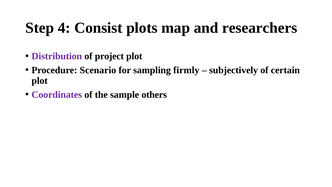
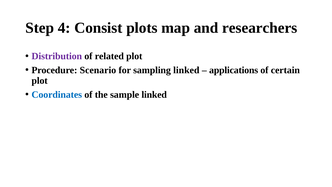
project: project -> related
sampling firmly: firmly -> linked
subjectively: subjectively -> applications
Coordinates colour: purple -> blue
sample others: others -> linked
